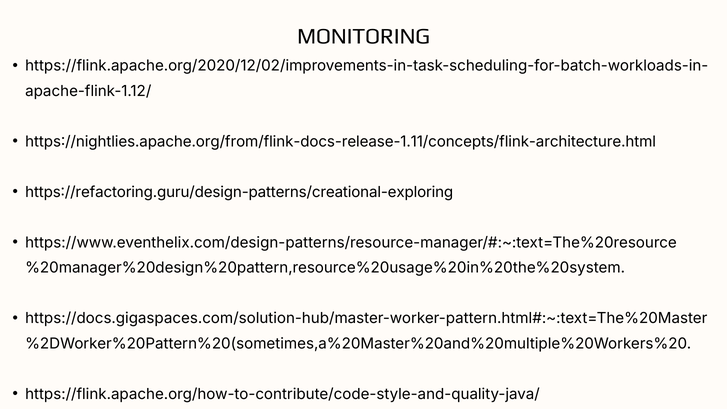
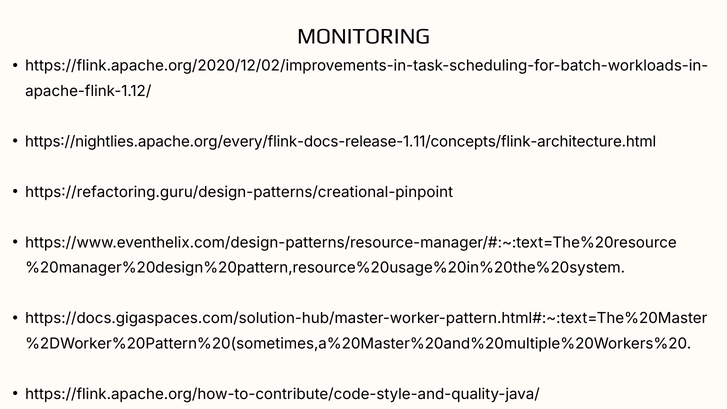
https://nightlies.apache.org/from/flink-docs-release-1.11/concepts/flink-architecture.html: https://nightlies.apache.org/from/flink-docs-release-1.11/concepts/flink-architecture.html -> https://nightlies.apache.org/every/flink-docs-release-1.11/concepts/flink-architecture.html
https://refactoring.guru/design-patterns/creational-exploring: https://refactoring.guru/design-patterns/creational-exploring -> https://refactoring.guru/design-patterns/creational-pinpoint
